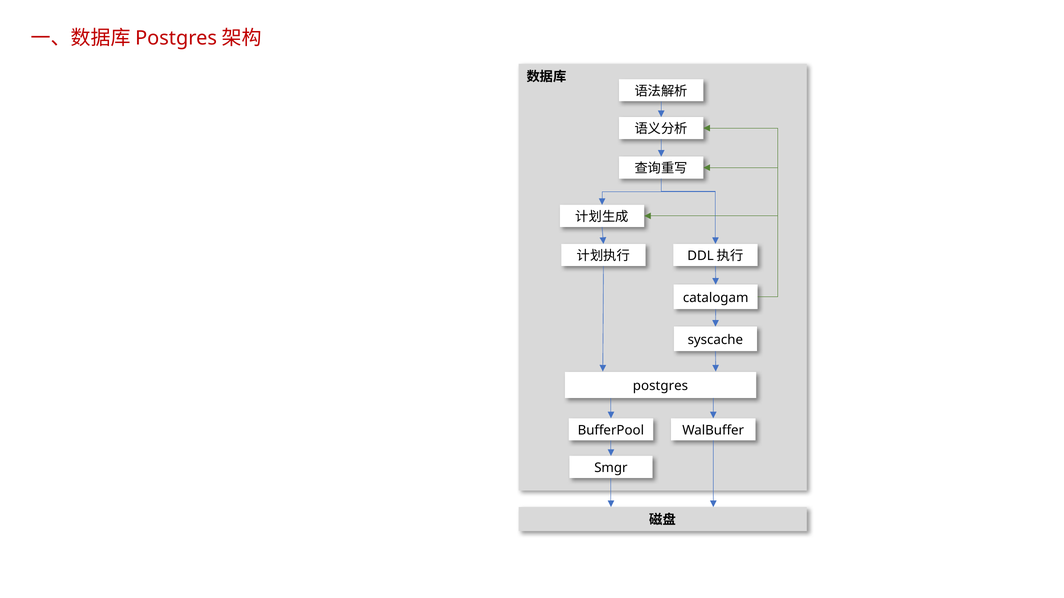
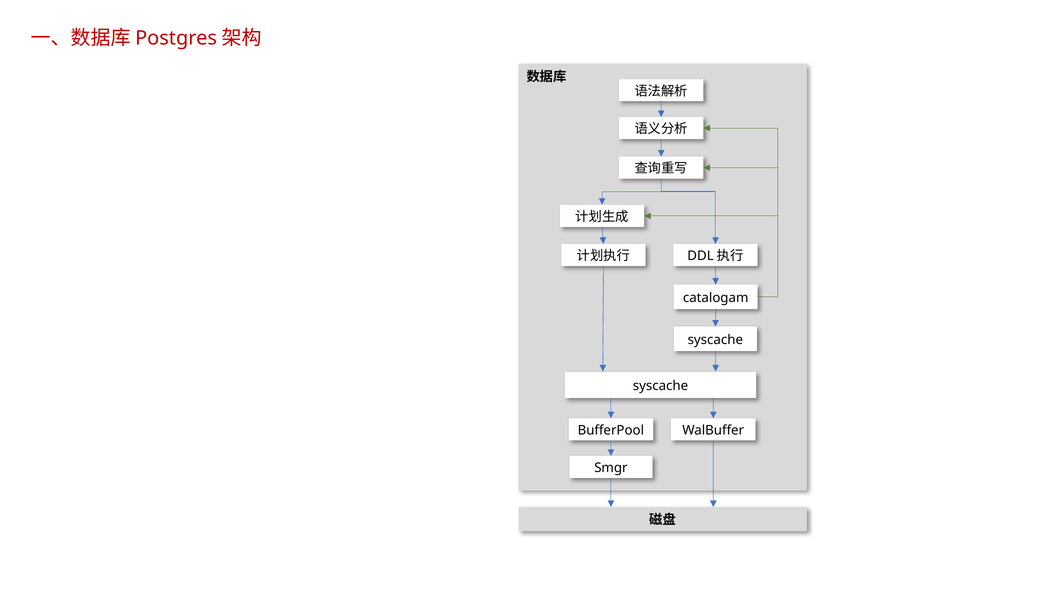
postgres at (660, 386): postgres -> syscache
